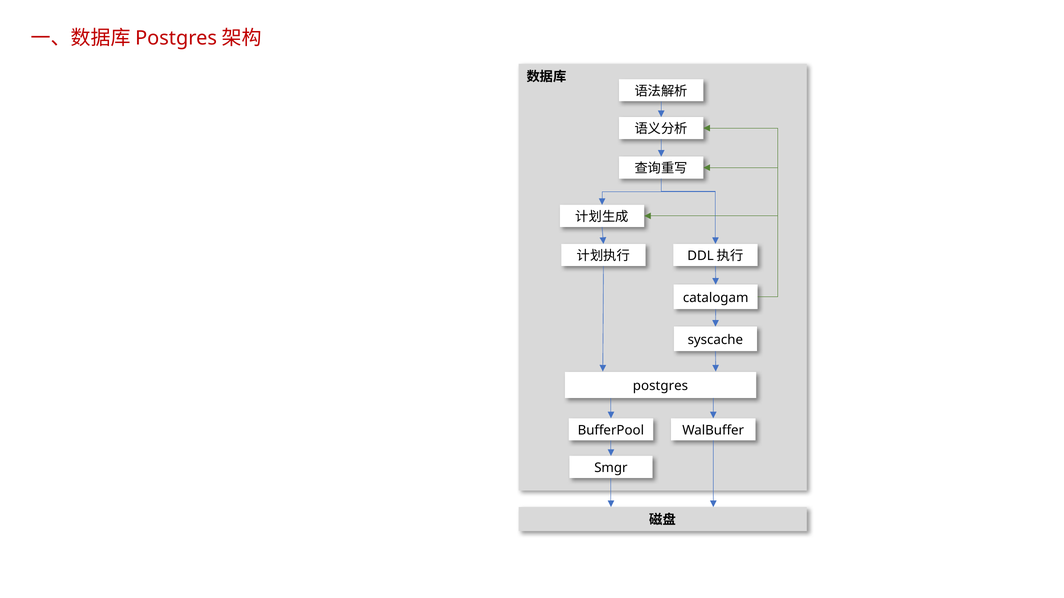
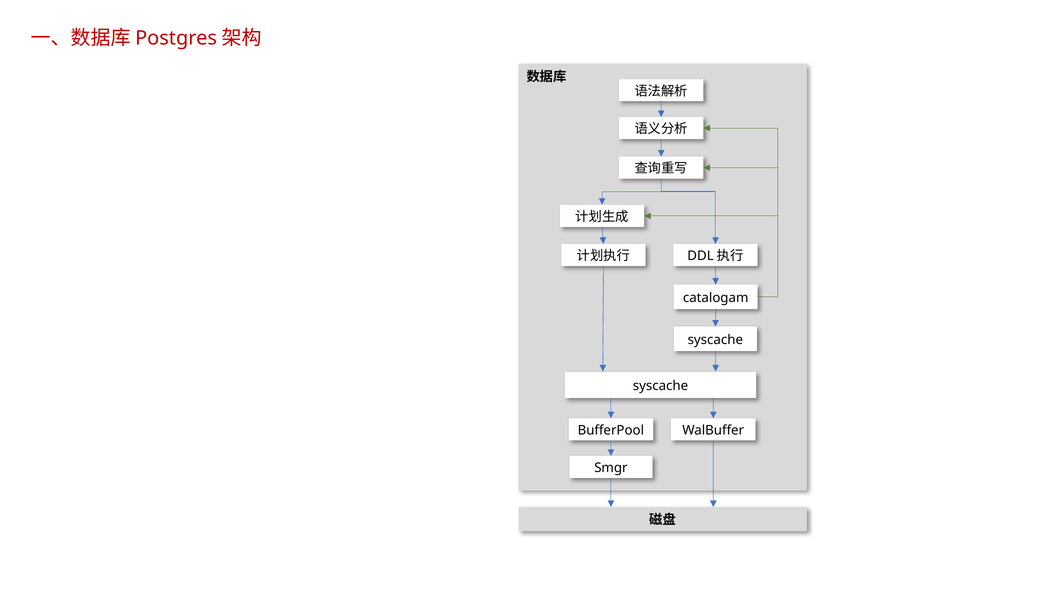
postgres at (660, 386): postgres -> syscache
